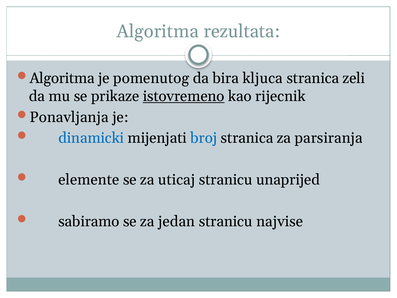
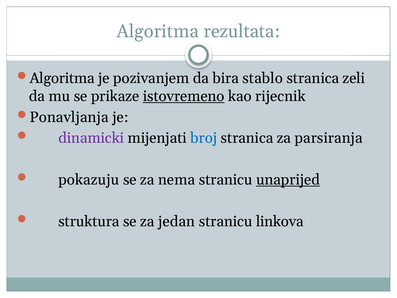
pomenutog: pomenutog -> pozivanjem
kljuca: kljuca -> stablo
dinamicki colour: blue -> purple
elemente: elemente -> pokazuju
uticaj: uticaj -> nema
unaprijed underline: none -> present
sabiramo: sabiramo -> struktura
najvise: najvise -> linkova
